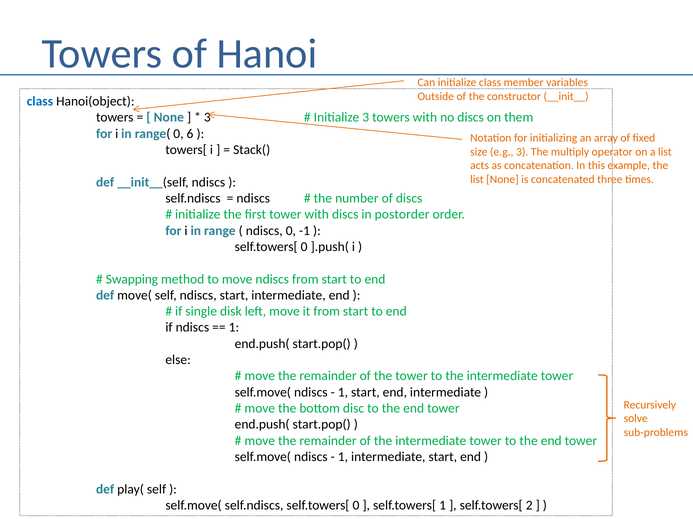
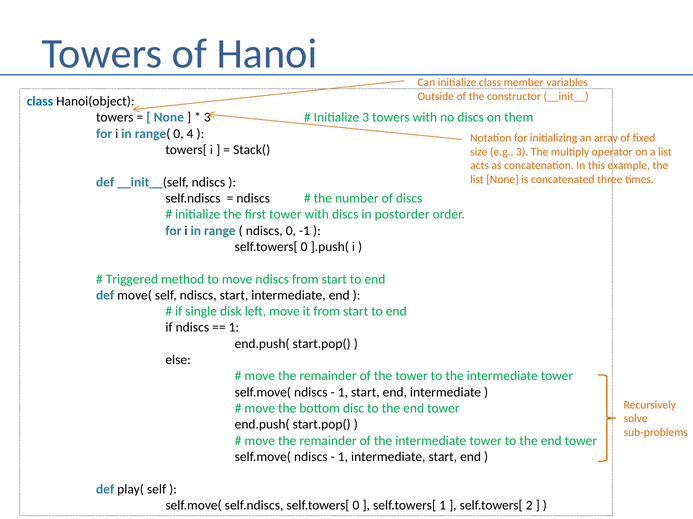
6: 6 -> 4
Swapping: Swapping -> Triggered
